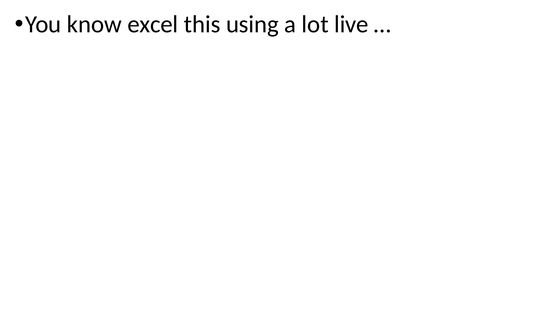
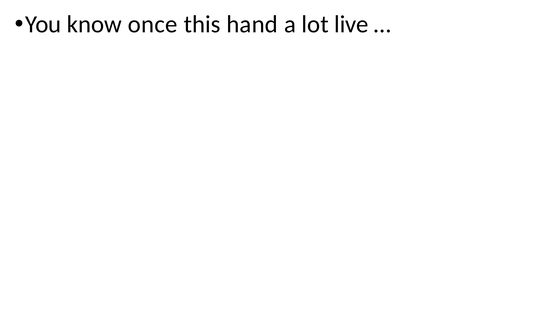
excel: excel -> once
using: using -> hand
